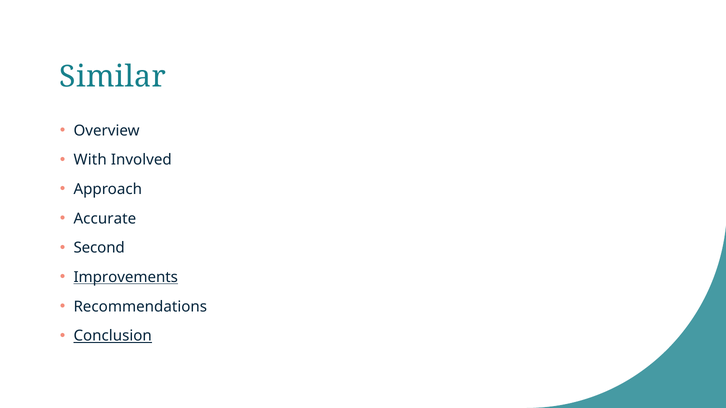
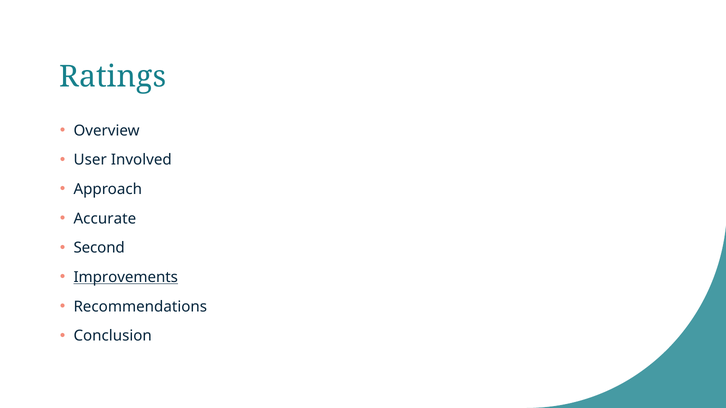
Similar: Similar -> Ratings
With: With -> User
Conclusion underline: present -> none
